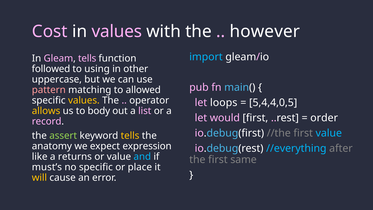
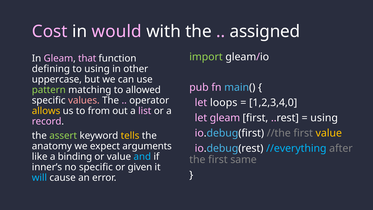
in values: values -> would
however: however -> assigned
import colour: light blue -> light green
Gleam tells: tells -> that
followed: followed -> defining
pattern colour: pink -> light green
values at (84, 100) colour: yellow -> pink
5,4,4,0,5: 5,4,4,0,5 -> 1,2,3,4,0
body: body -> from
let would: would -> gleam
order at (324, 118): order -> using
value at (329, 133) colour: light blue -> yellow
expression: expression -> arguments
returns: returns -> binding
must’s: must’s -> inner’s
place: place -> given
will colour: yellow -> light blue
